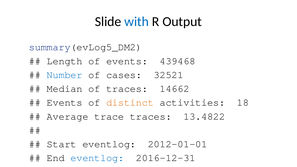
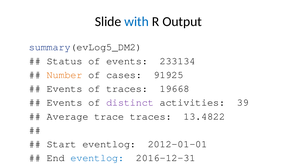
Length at (65, 61): Length -> Status
439468: 439468 -> 233134
Number colour: blue -> orange
32521: 32521 -> 91925
Median at (65, 89): Median -> Events
14662: 14662 -> 19668
distinct colour: orange -> purple
18: 18 -> 39
